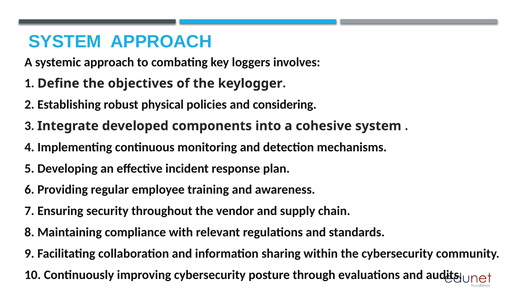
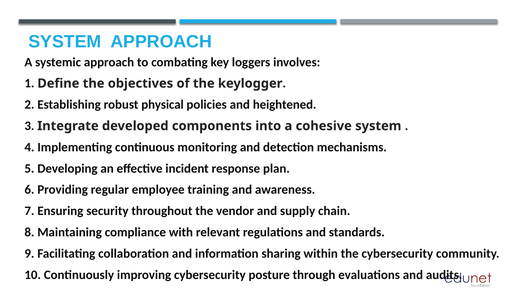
considering: considering -> heightened
